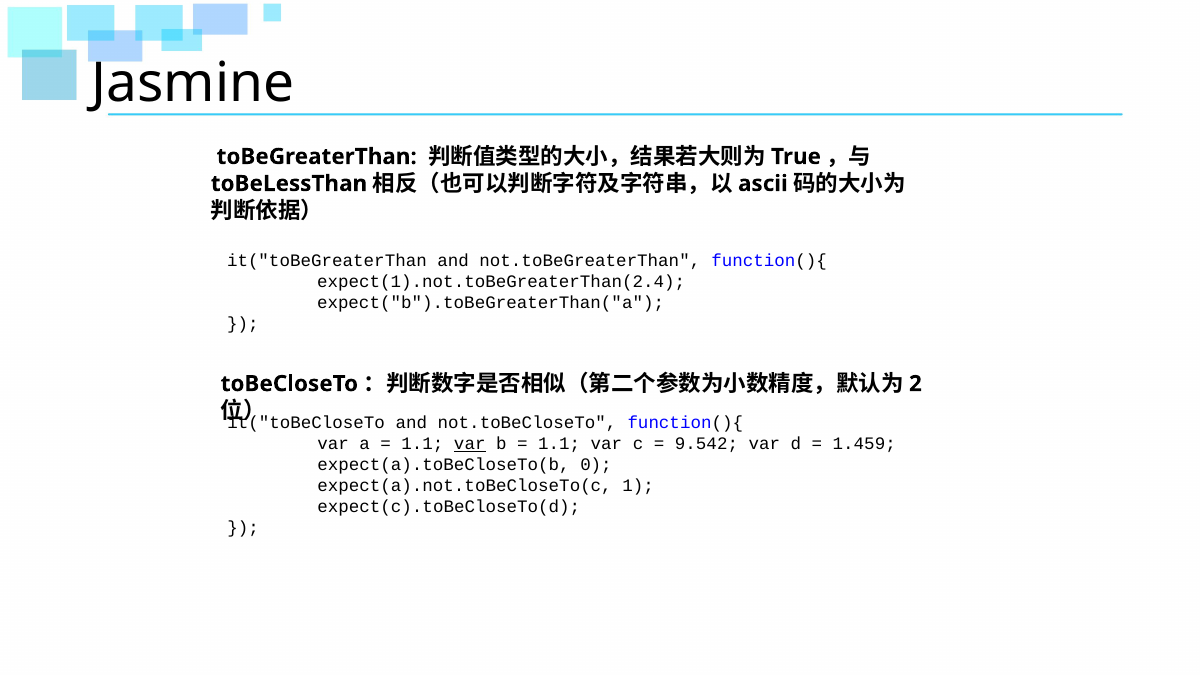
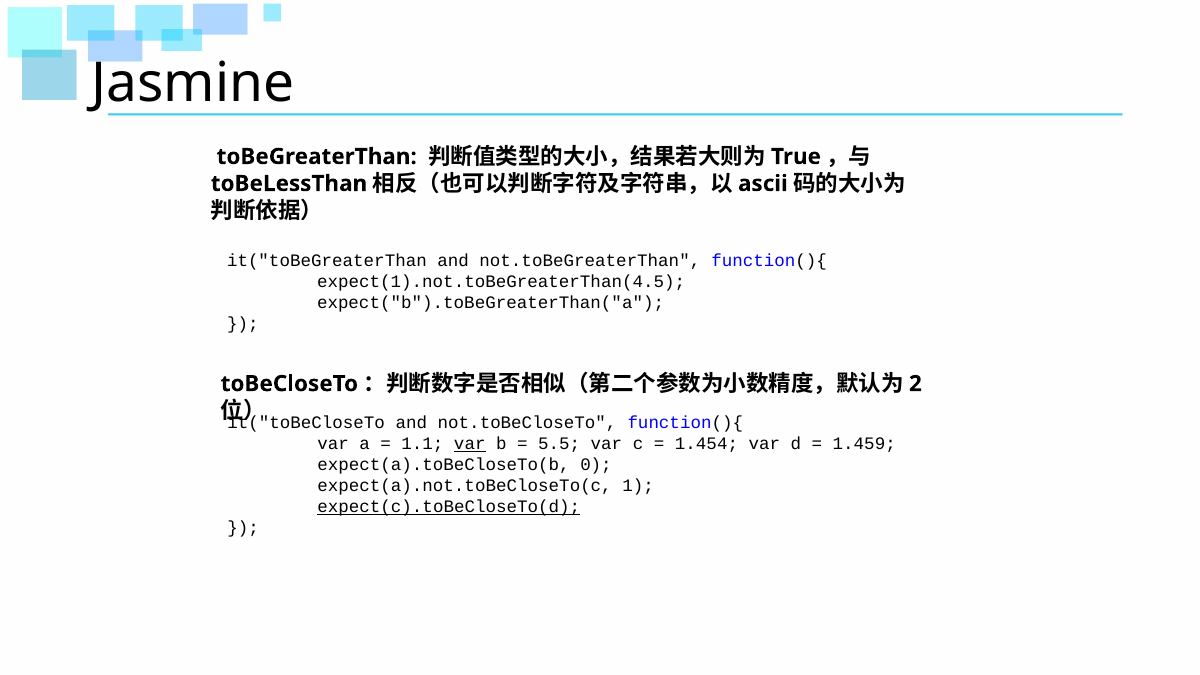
expect(1).not.toBeGreaterThan(2.4: expect(1).not.toBeGreaterThan(2.4 -> expect(1).not.toBeGreaterThan(4.5
1.1 at (559, 444): 1.1 -> 5.5
9.542: 9.542 -> 1.454
expect(c).toBeCloseTo(d underline: none -> present
